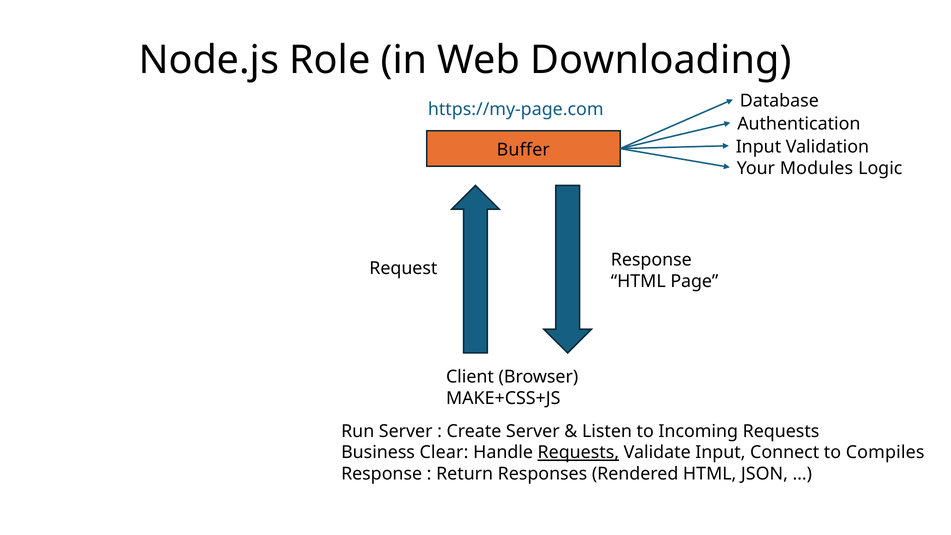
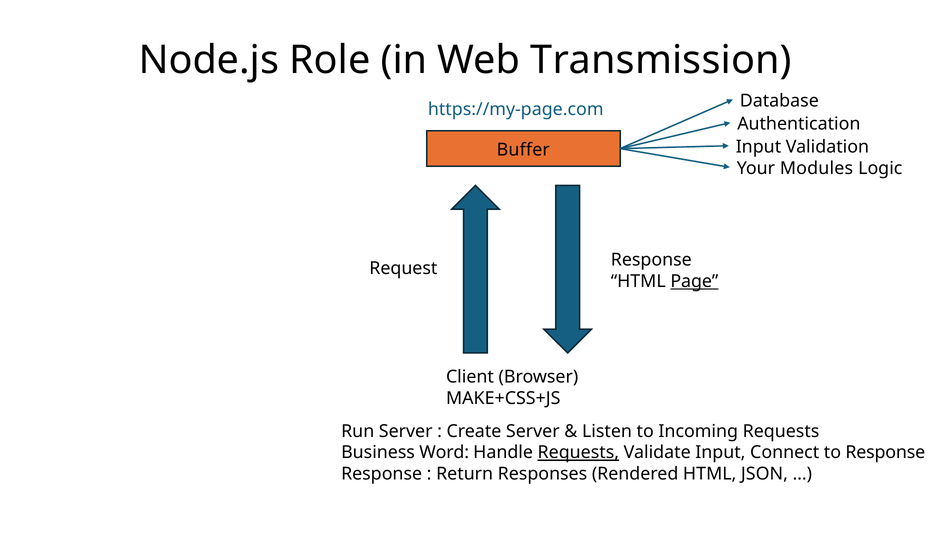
Downloading: Downloading -> Transmission
Page underline: none -> present
Clear: Clear -> Word
to Compiles: Compiles -> Response
